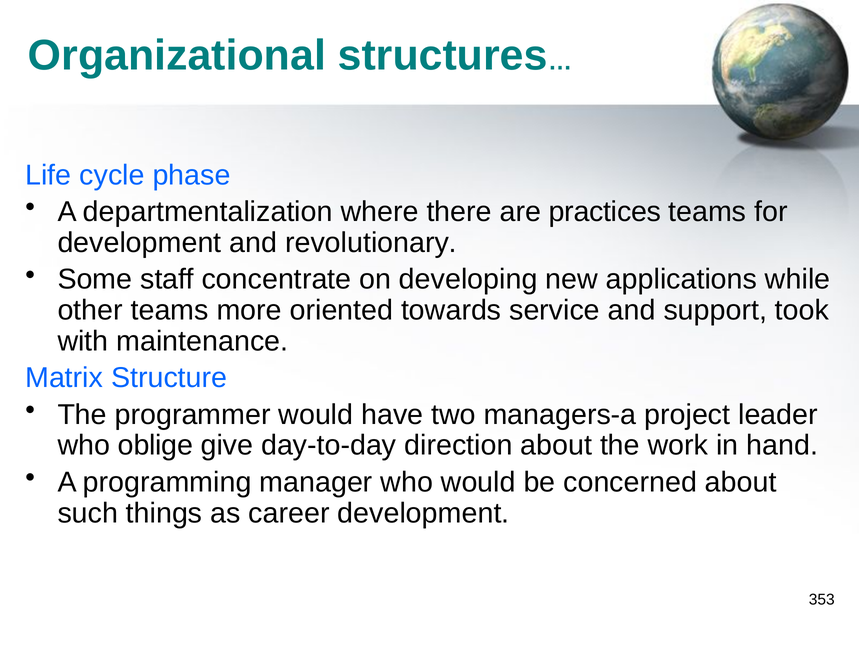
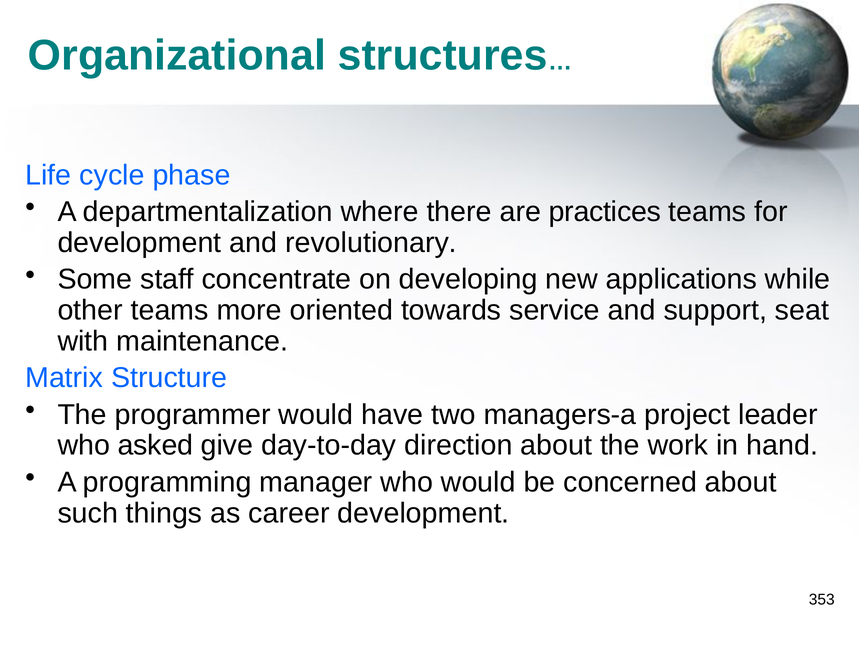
took: took -> seat
oblige: oblige -> asked
